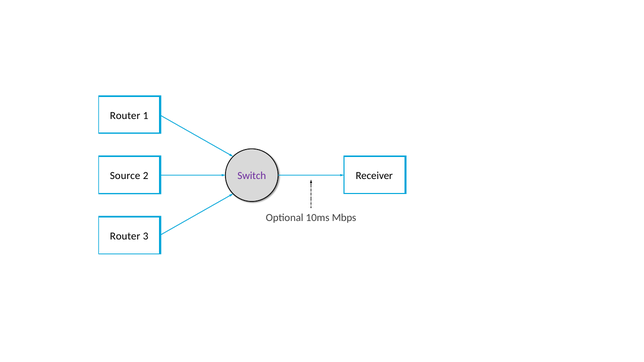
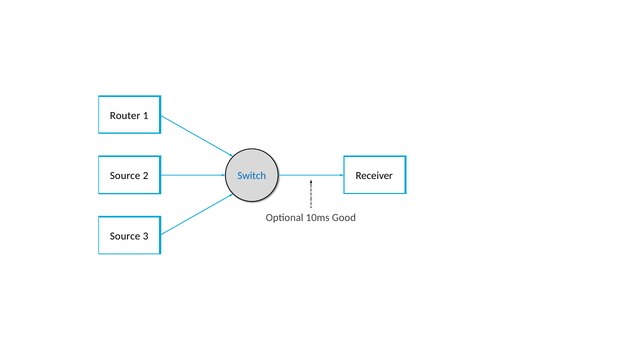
Switch colour: purple -> blue
Mbps: Mbps -> Good
Router at (125, 236): Router -> Source
